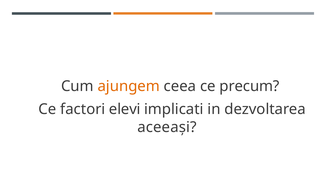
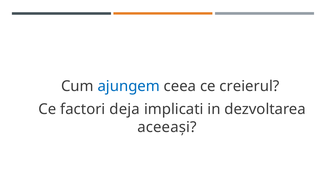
ajungem colour: orange -> blue
precum: precum -> creierul
elevi: elevi -> deja
